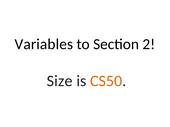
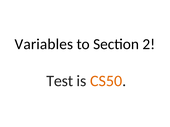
Size: Size -> Test
